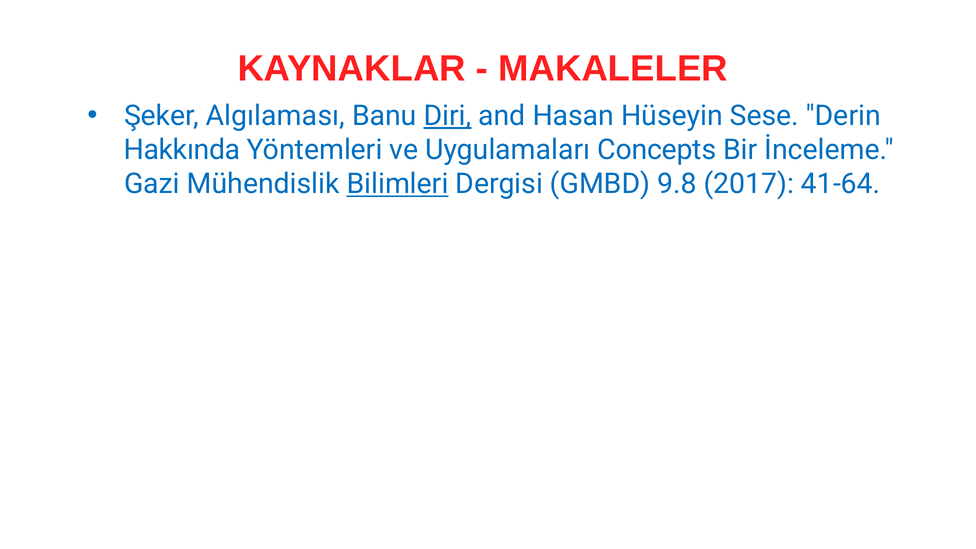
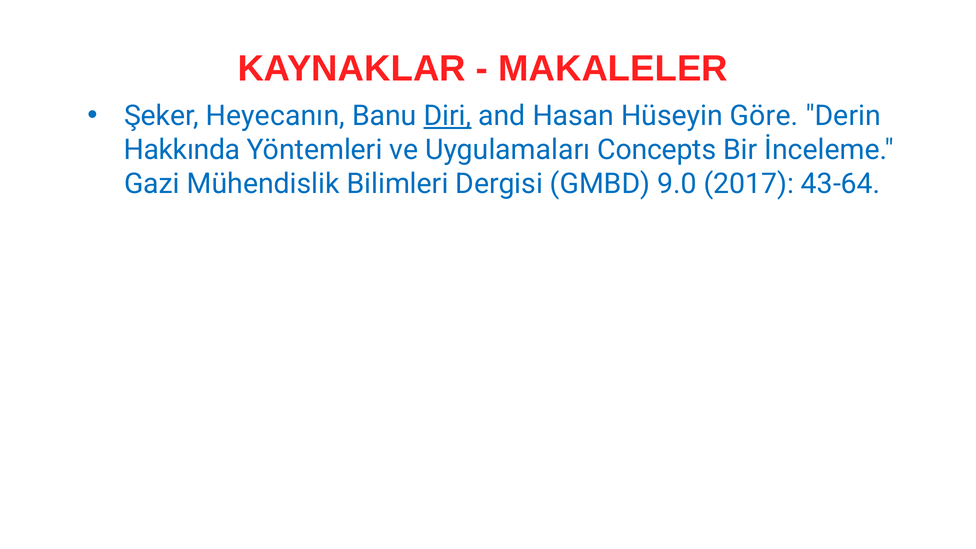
Algılaması: Algılaması -> Heyecanın
Sese: Sese -> Göre
Bilimleri underline: present -> none
9.8: 9.8 -> 9.0
41-64: 41-64 -> 43-64
